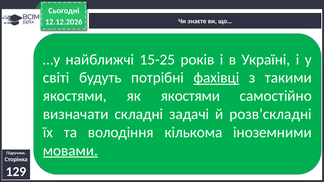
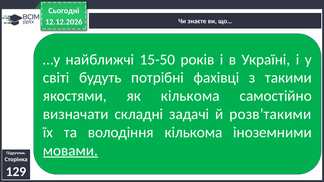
15-25: 15-25 -> 15-50
фахівці underline: present -> none
як якостями: якостями -> кількома
розв’складні: розв’складні -> розв’такими
